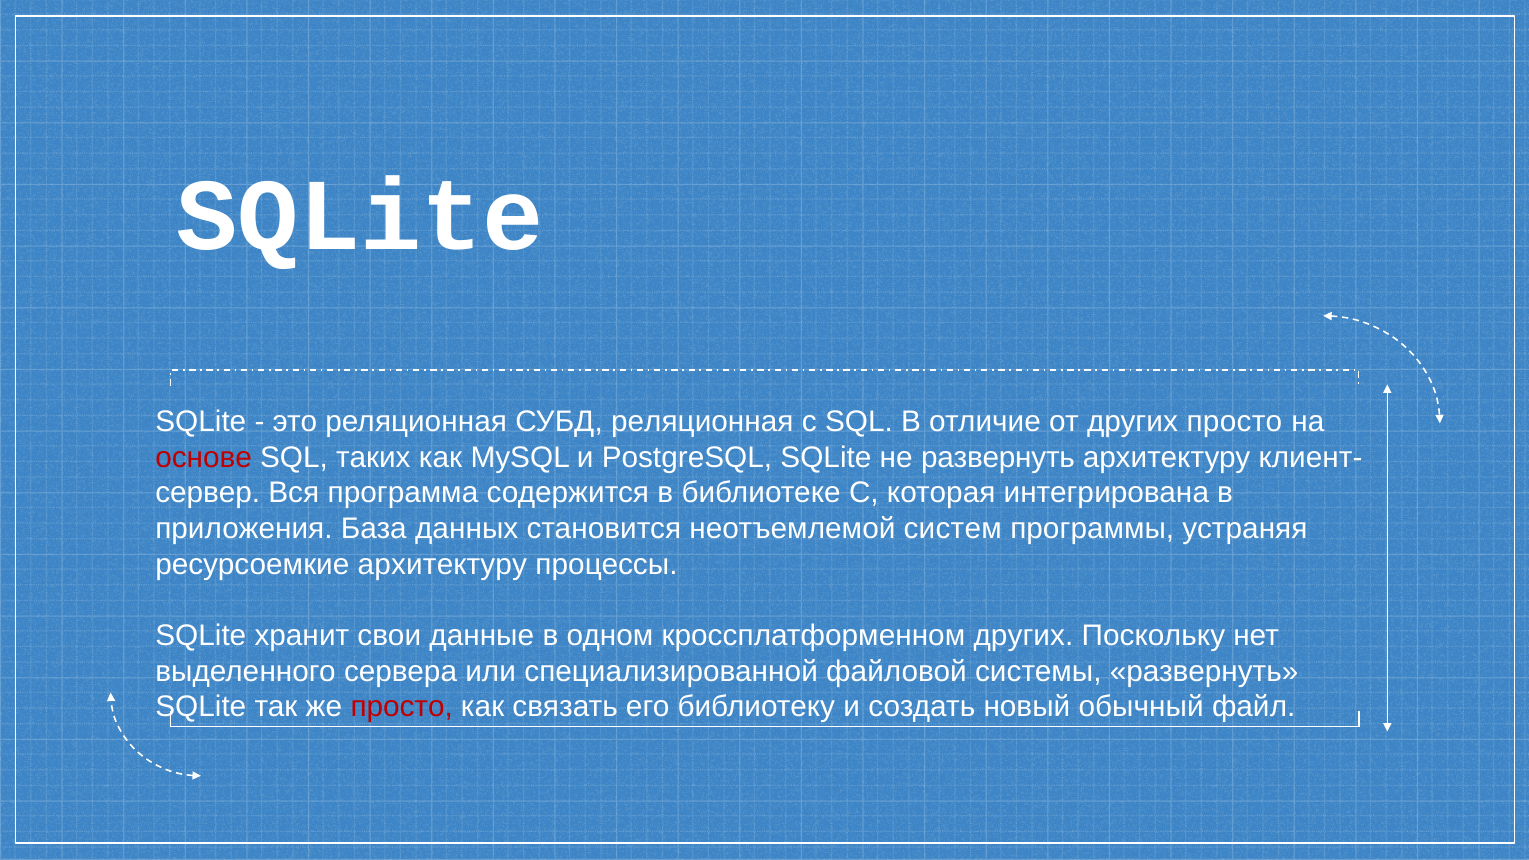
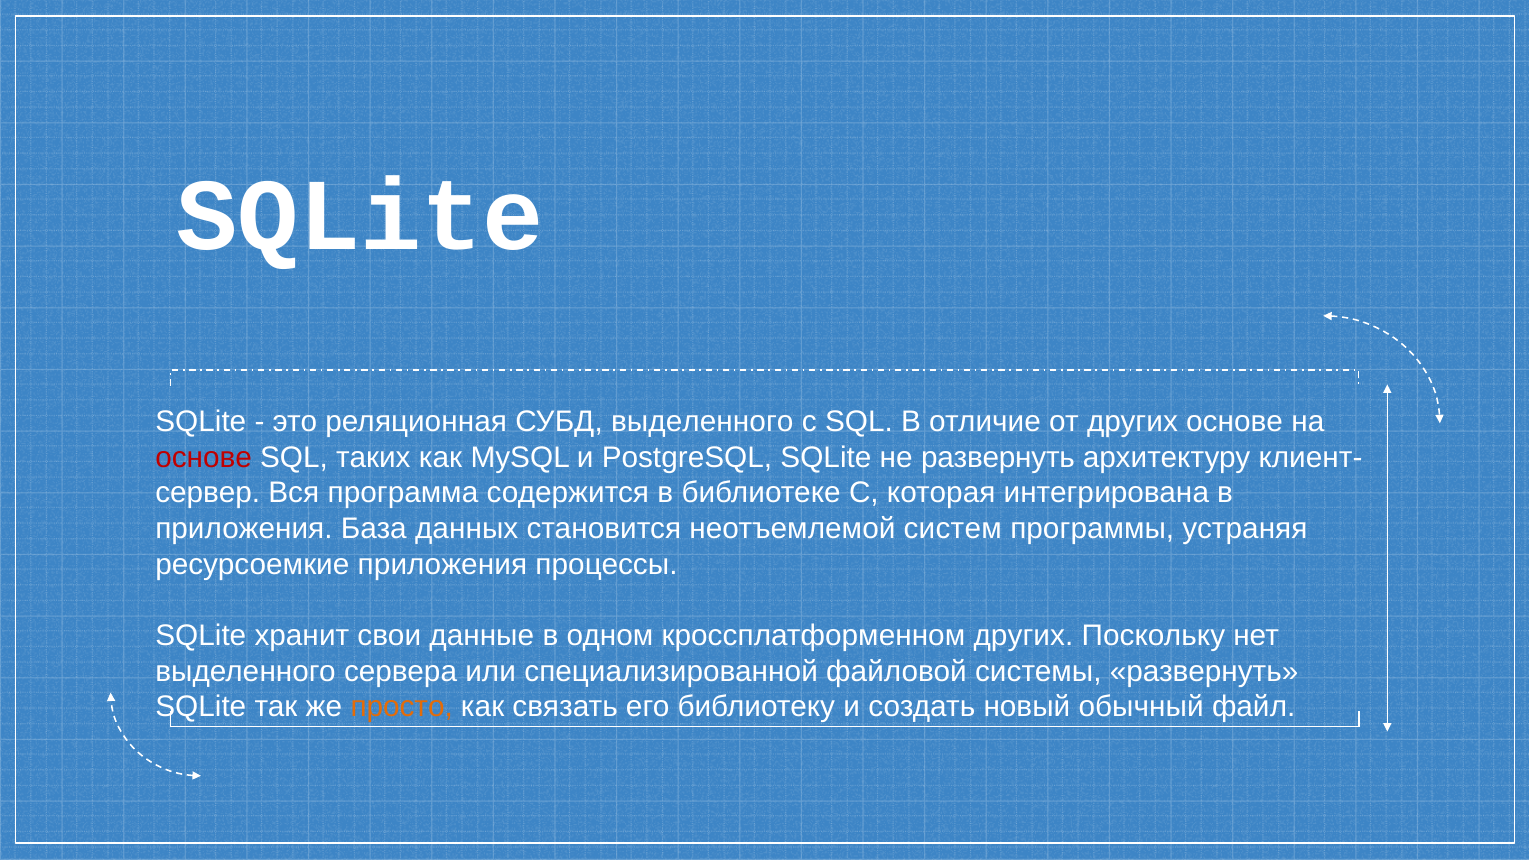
СУБД реляционная: реляционная -> выделенного
других просто: просто -> основе
ресурсоемкие архитектуру: архитектуру -> приложения
просто at (402, 707) colour: red -> orange
